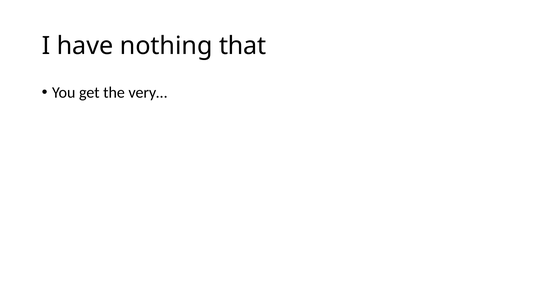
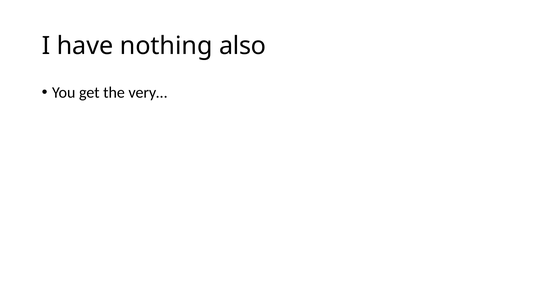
that: that -> also
